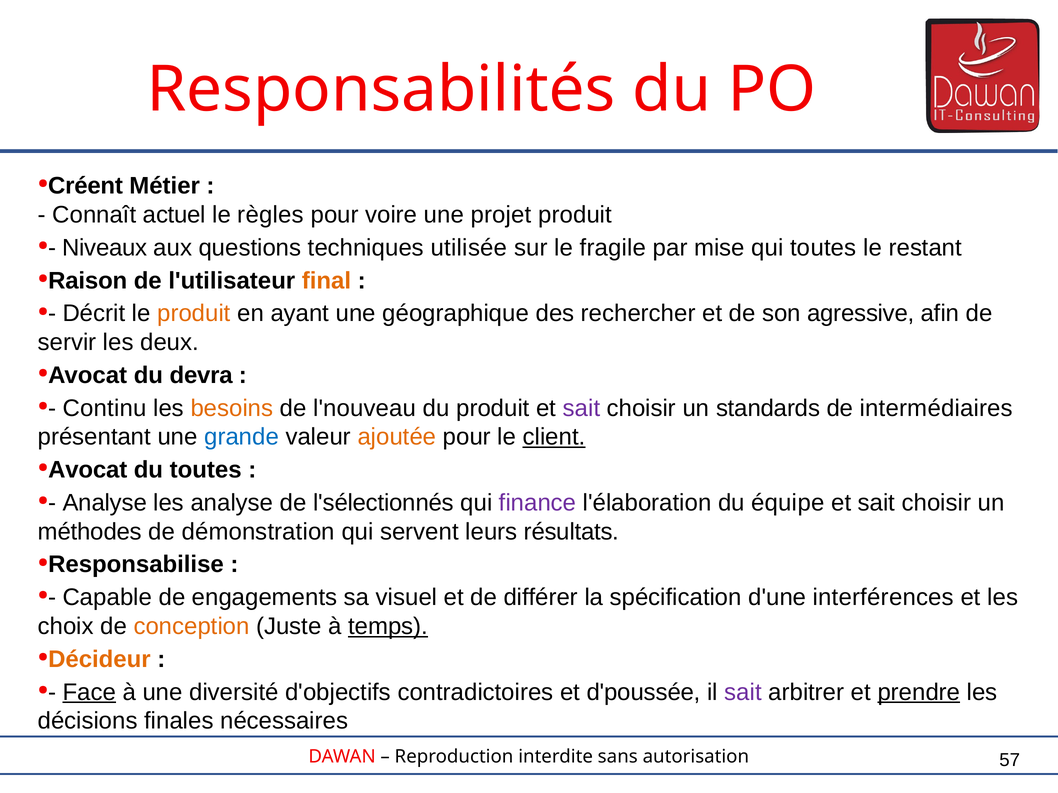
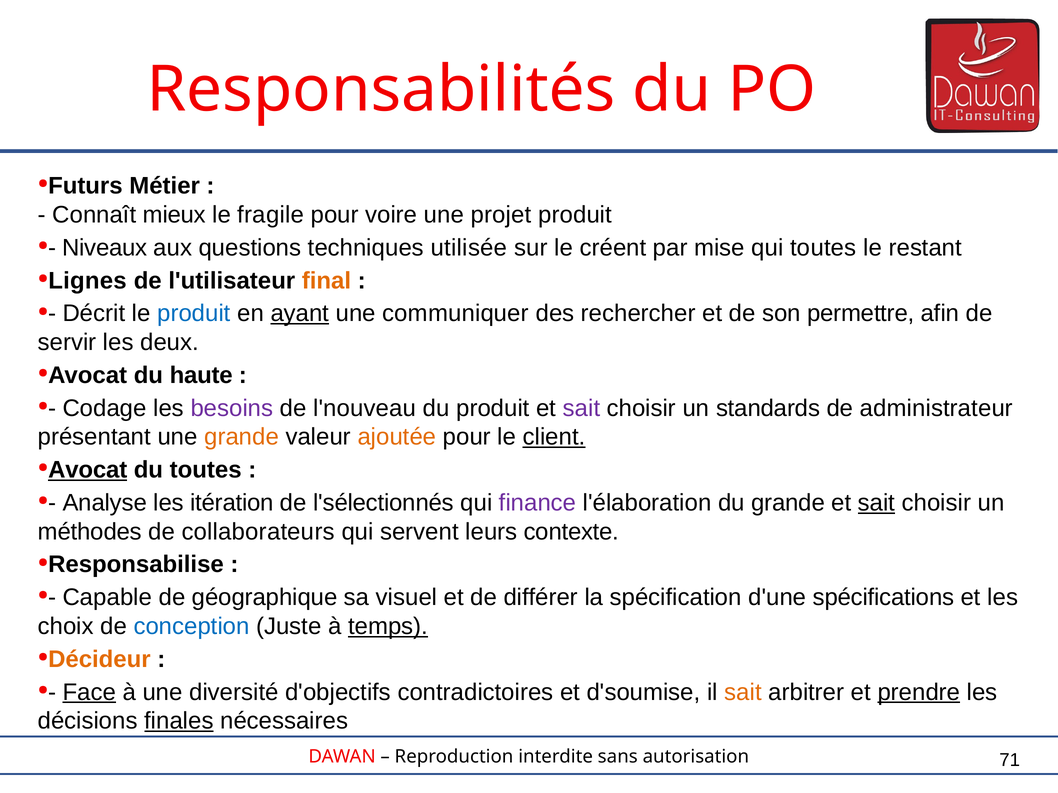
Créent: Créent -> Futurs
actuel: actuel -> mieux
règles: règles -> fragile
fragile: fragile -> créent
Raison: Raison -> Lignes
produit at (194, 314) colour: orange -> blue
ayant underline: none -> present
géographique: géographique -> communiquer
agressive: agressive -> permettre
devra: devra -> haute
Continu: Continu -> Codage
besoins colour: orange -> purple
intermédiaires: intermédiaires -> administrateur
grande at (242, 437) colour: blue -> orange
Avocat at (88, 470) underline: none -> present
les analyse: analyse -> itération
du équipe: équipe -> grande
sait at (876, 503) underline: none -> present
démonstration: démonstration -> collaborateurs
résultats: résultats -> contexte
engagements: engagements -> géographique
interférences: interférences -> spécifications
conception colour: orange -> blue
d'poussée: d'poussée -> d'soumise
sait at (743, 692) colour: purple -> orange
finales underline: none -> present
57: 57 -> 71
